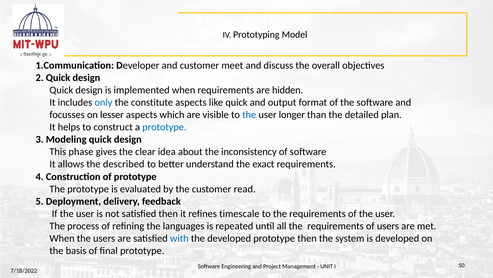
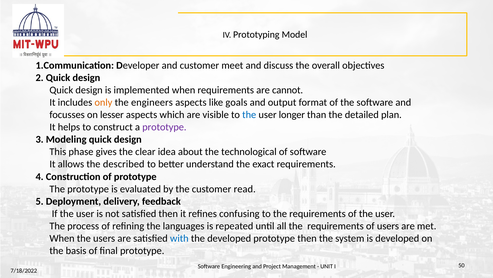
hidden: hidden -> cannot
only colour: blue -> orange
constitute: constitute -> engineers
like quick: quick -> goals
prototype at (164, 127) colour: blue -> purple
inconsistency: inconsistency -> technological
timescale: timescale -> confusing
